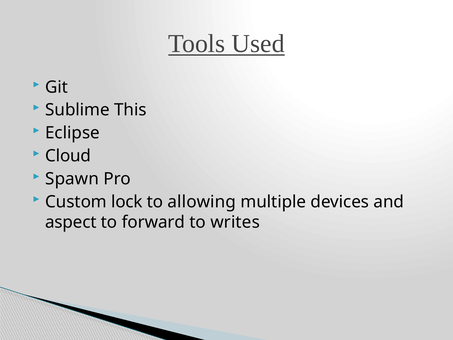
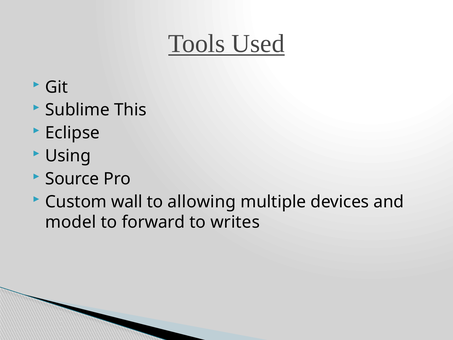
Cloud: Cloud -> Using
Spawn: Spawn -> Source
lock: lock -> wall
aspect: aspect -> model
